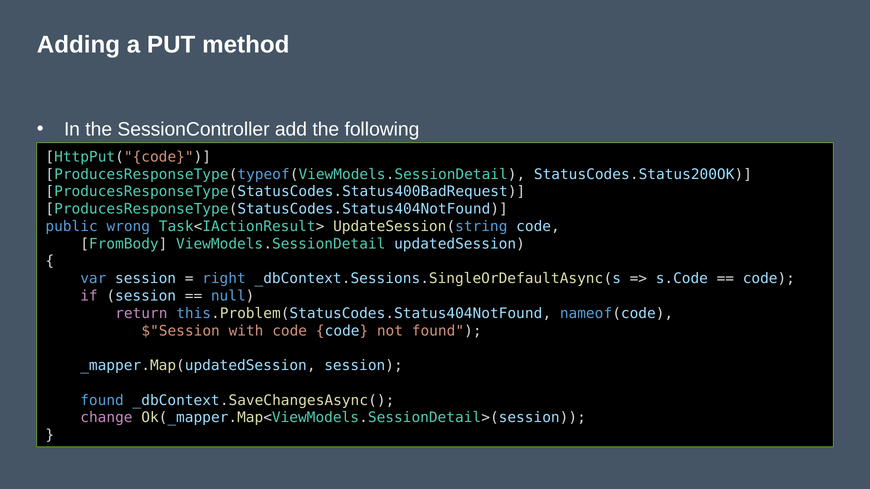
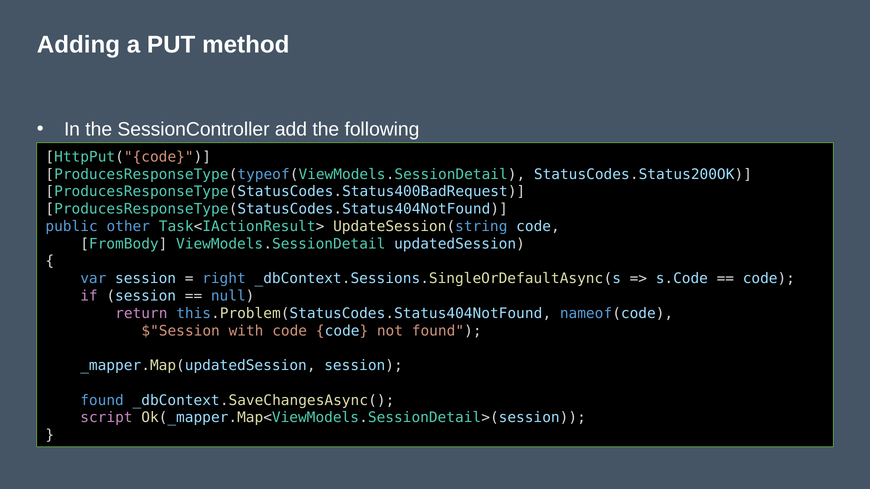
wrong: wrong -> other
change: change -> script
